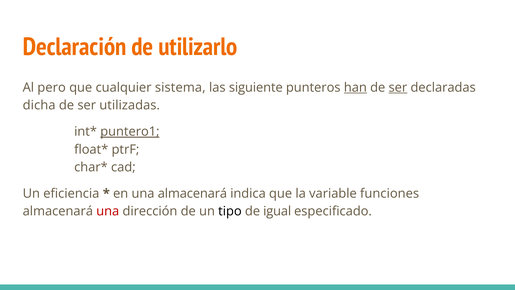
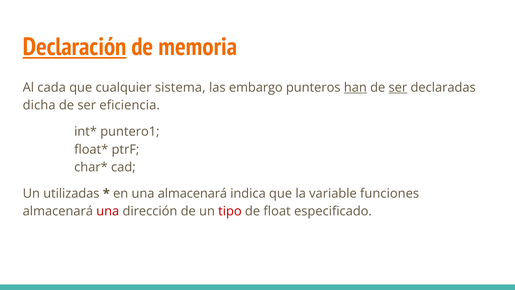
Declaración underline: none -> present
utilizarlo: utilizarlo -> memoria
pero: pero -> cada
siguiente: siguiente -> embargo
utilizadas: utilizadas -> eficiencia
puntero1 underline: present -> none
eficiencia: eficiencia -> utilizadas
tipo colour: black -> red
igual: igual -> float
